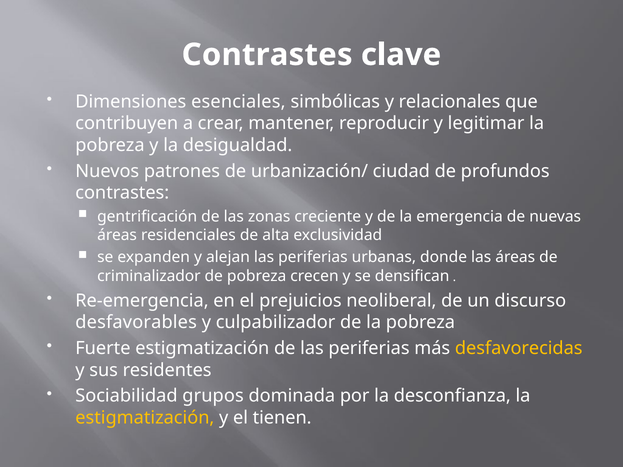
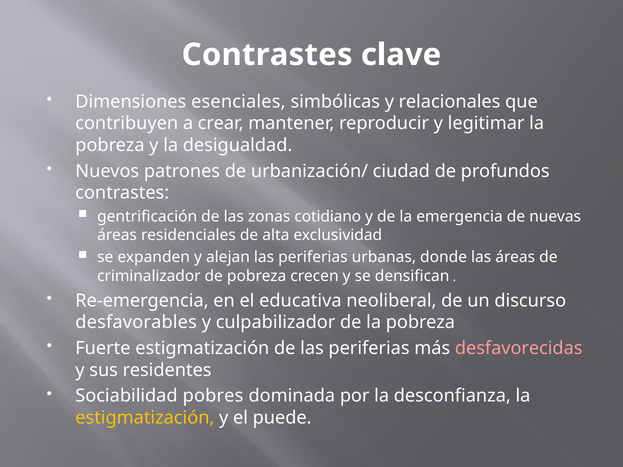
creciente: creciente -> cotidiano
prejuicios: prejuicios -> educativa
desfavorecidas colour: yellow -> pink
grupos: grupos -> pobres
tienen: tienen -> puede
